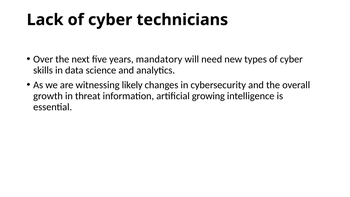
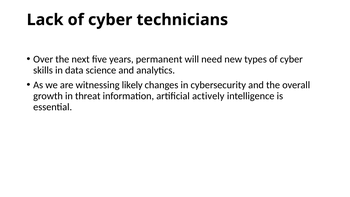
mandatory: mandatory -> permanent
growing: growing -> actively
